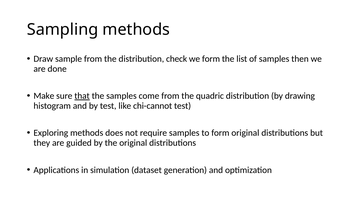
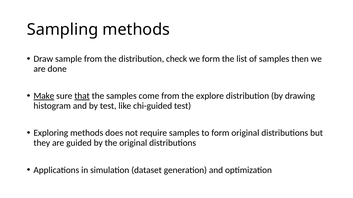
Make underline: none -> present
quadric: quadric -> explore
chi-cannot: chi-cannot -> chi-guided
